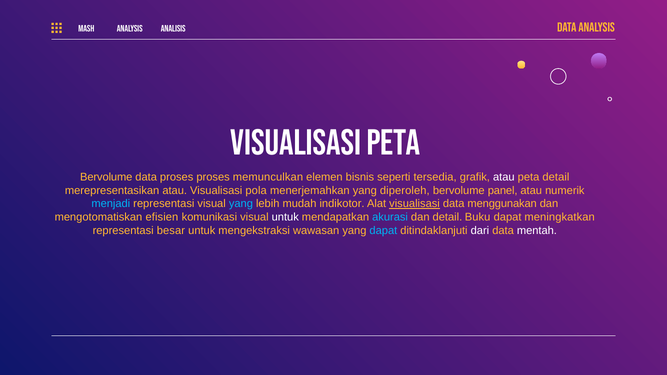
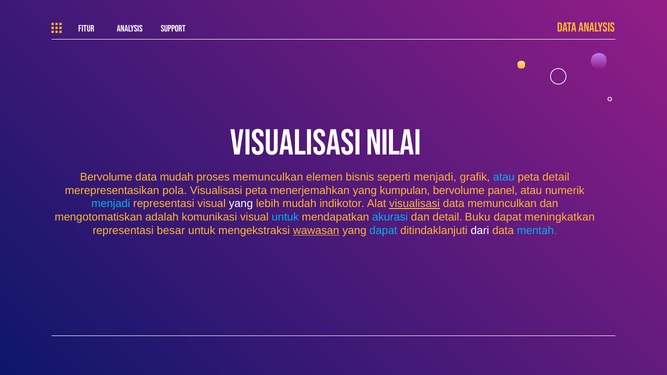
MASH: MASH -> FITUR
ANALISIS: ANALISIS -> SUPPORT
visualisasi peta: peta -> nilai
data proses: proses -> mudah
seperti tersedia: tersedia -> menjadi
atau at (504, 177) colour: white -> light blue
merepresentasikan atau: atau -> pola
Visualisasi pola: pola -> peta
diperoleh: diperoleh -> kumpulan
yang at (241, 204) colour: light blue -> white
data menggunakan: menggunakan -> memunculkan
efisien: efisien -> adalah
untuk at (285, 217) colour: white -> light blue
wawasan underline: none -> present
mentah colour: white -> light blue
